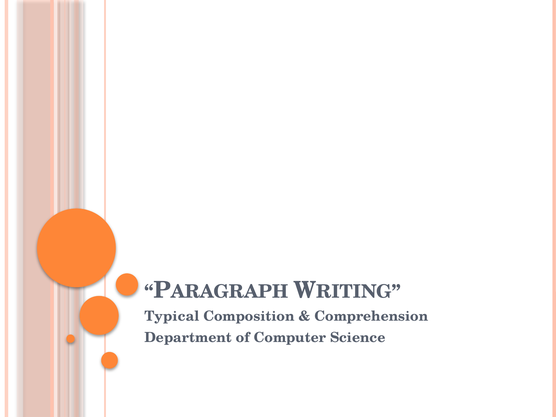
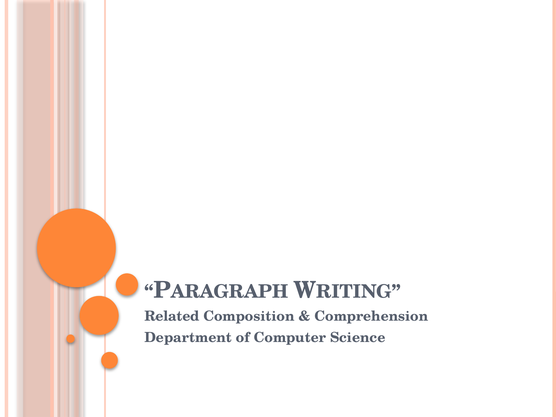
Typical: Typical -> Related
